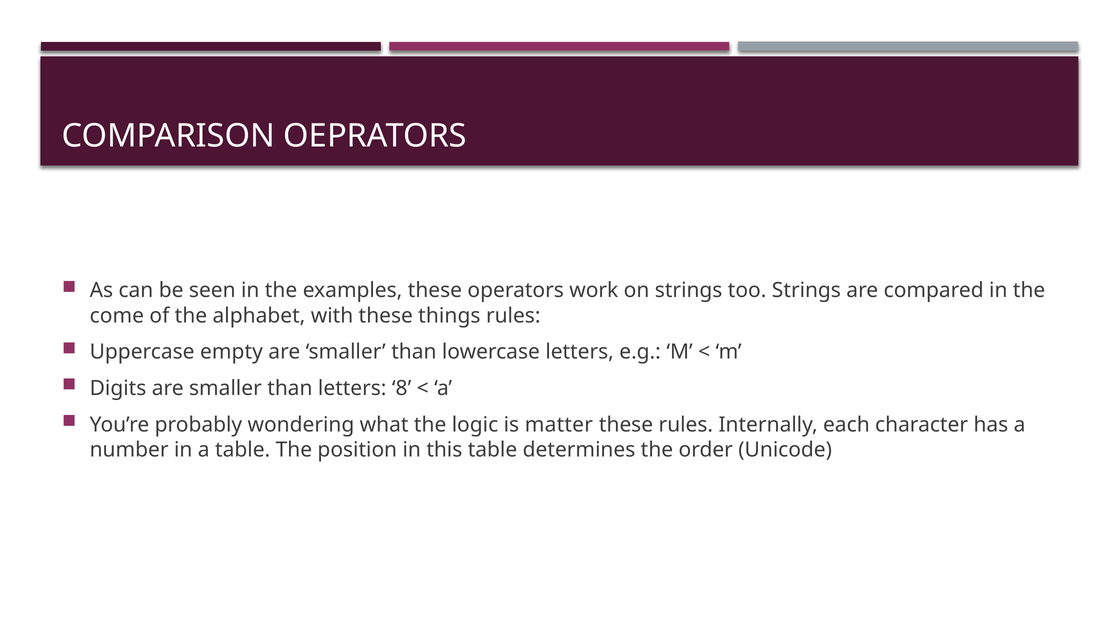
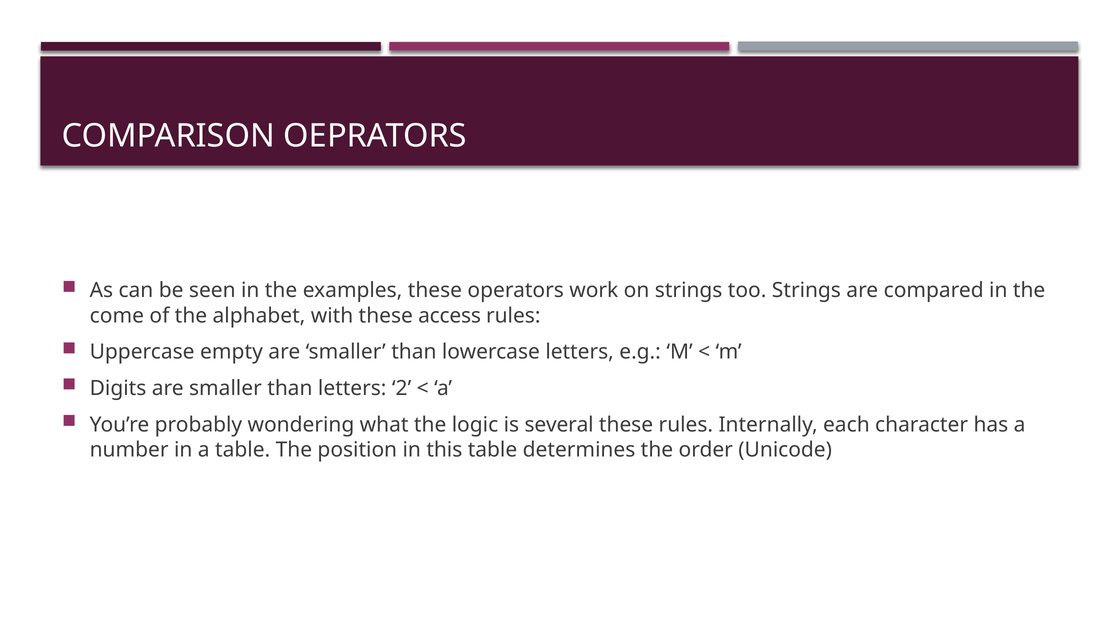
things: things -> access
8: 8 -> 2
matter: matter -> several
